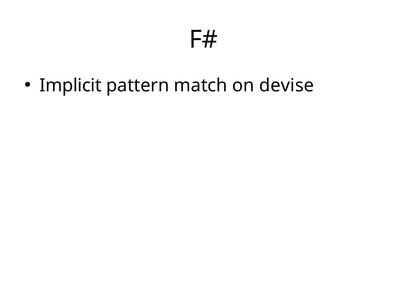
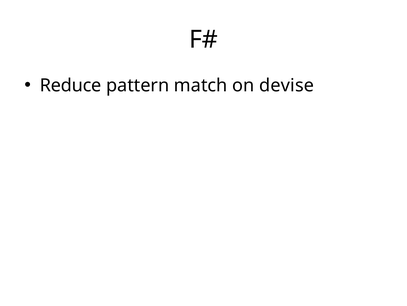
Implicit: Implicit -> Reduce
